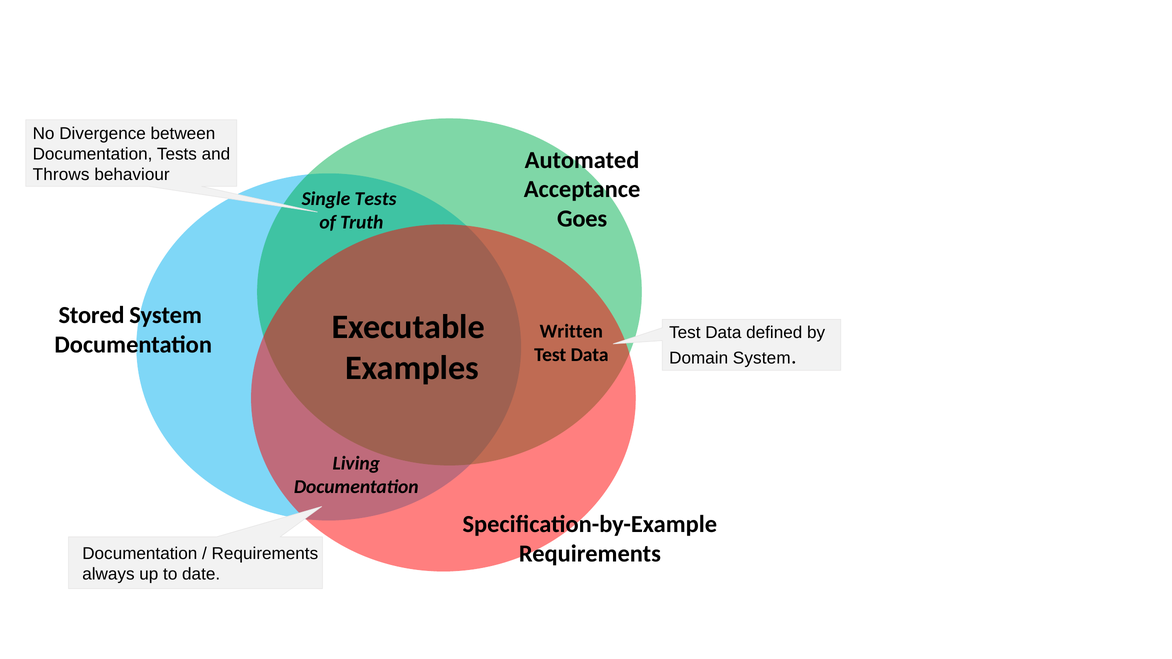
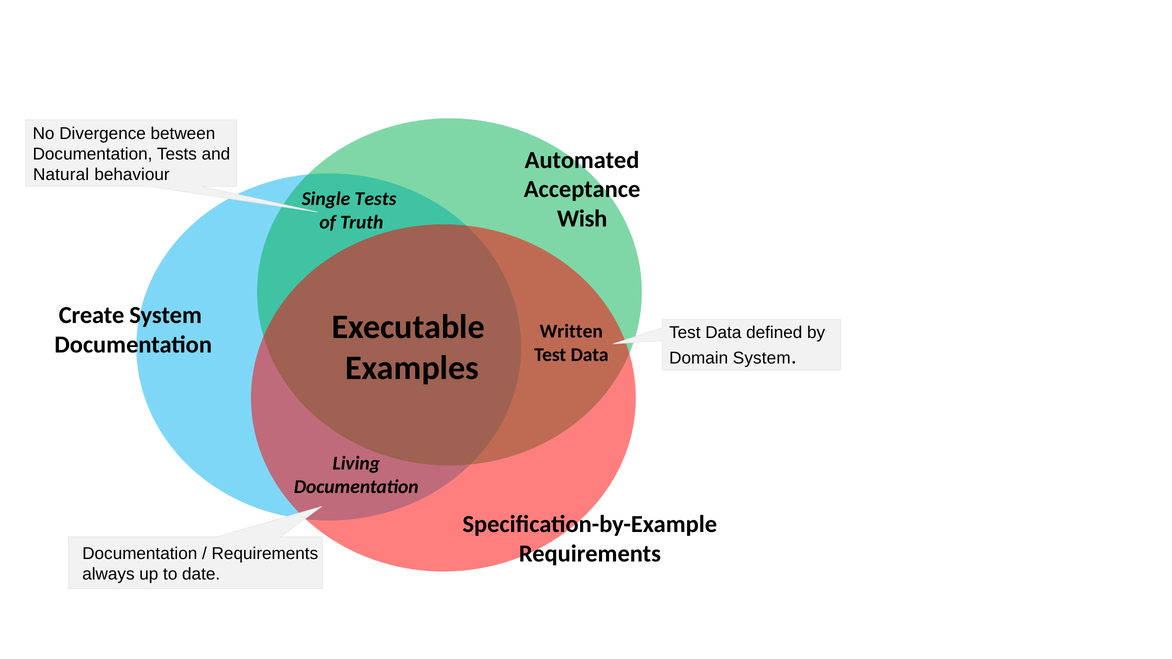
Throws: Throws -> Natural
Goes: Goes -> Wish
Stored: Stored -> Create
